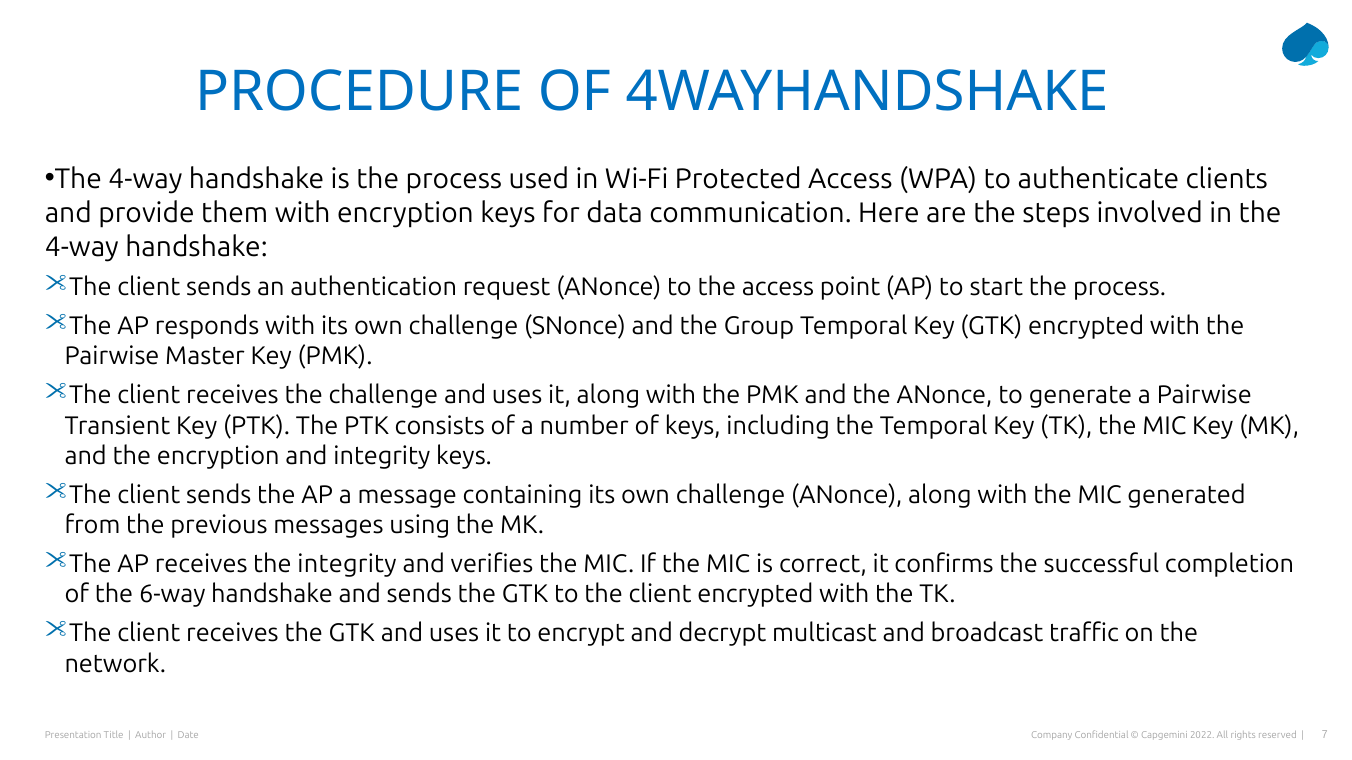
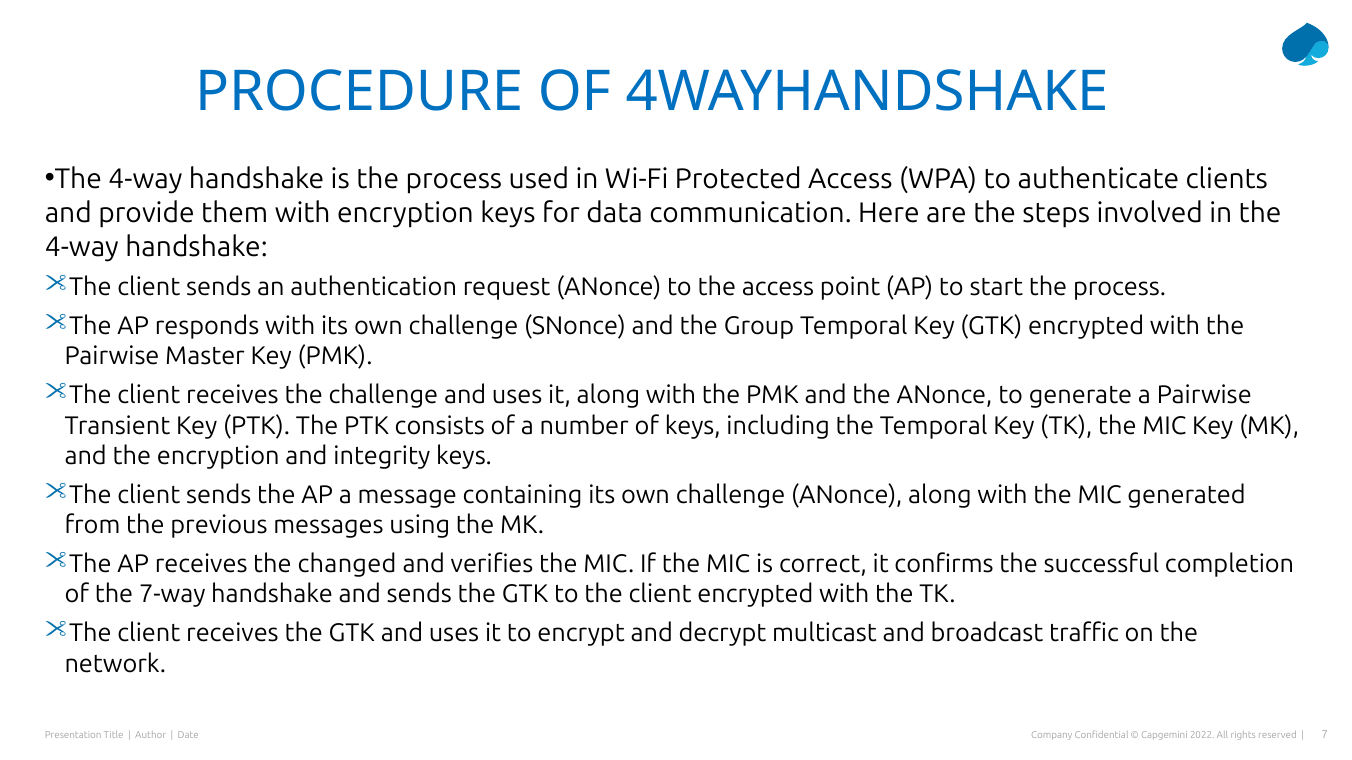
the integrity: integrity -> changed
6-way: 6-way -> 7-way
